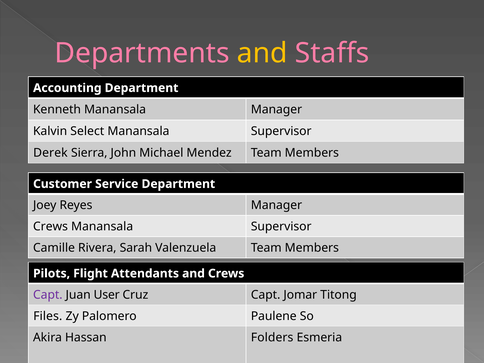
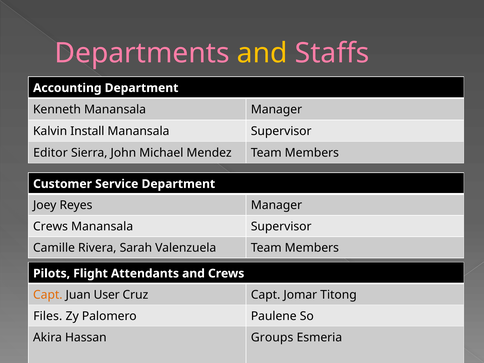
Select: Select -> Install
Derek: Derek -> Editor
Capt at (48, 295) colour: purple -> orange
Folders: Folders -> Groups
